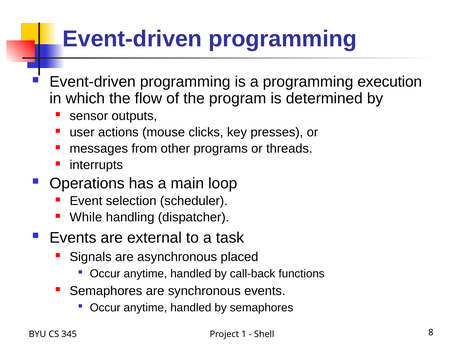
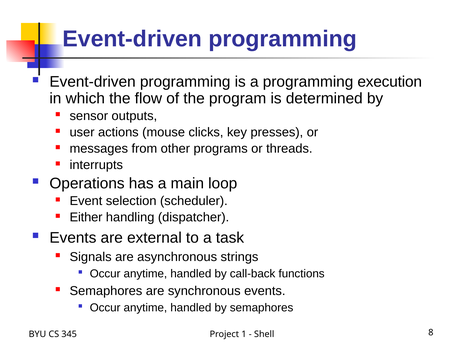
While: While -> Either
placed: placed -> strings
